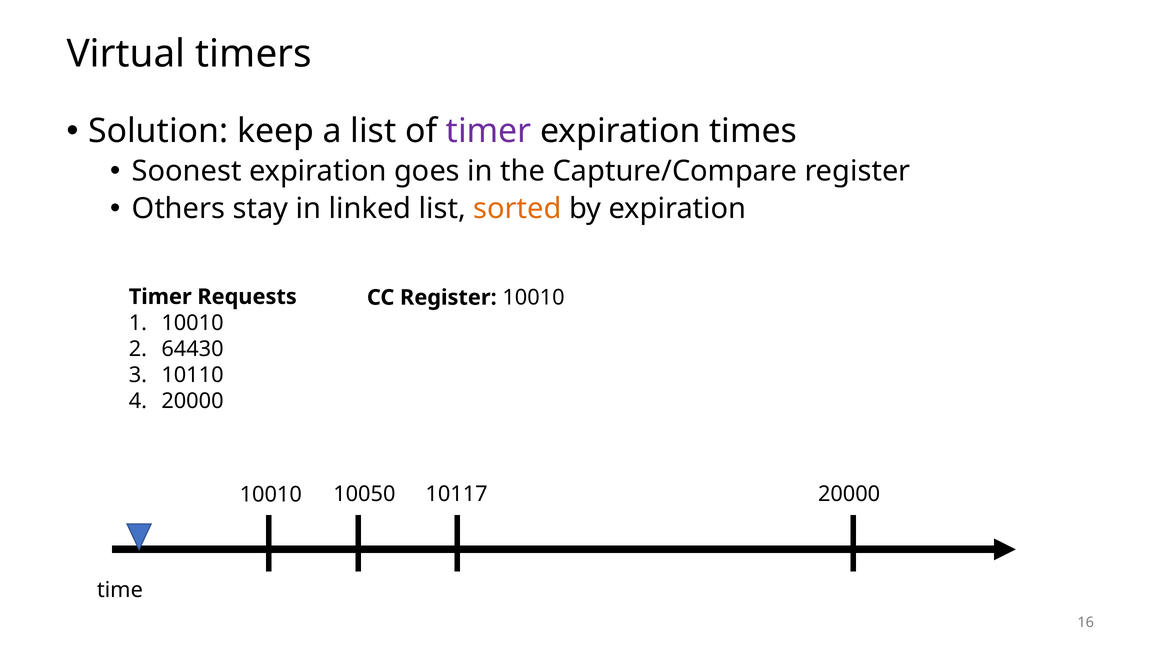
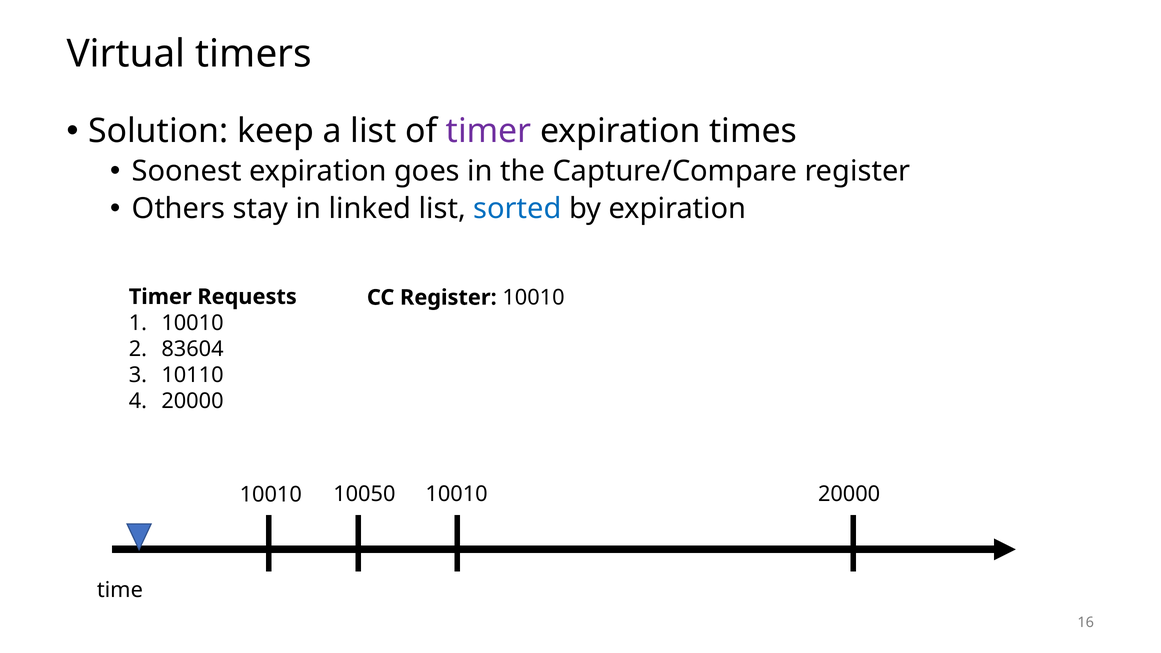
sorted colour: orange -> blue
64430: 64430 -> 83604
10050 10117: 10117 -> 10010
